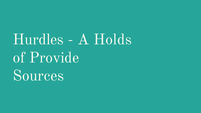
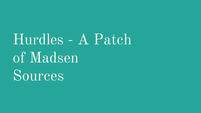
Holds: Holds -> Patch
Provide: Provide -> Madsen
